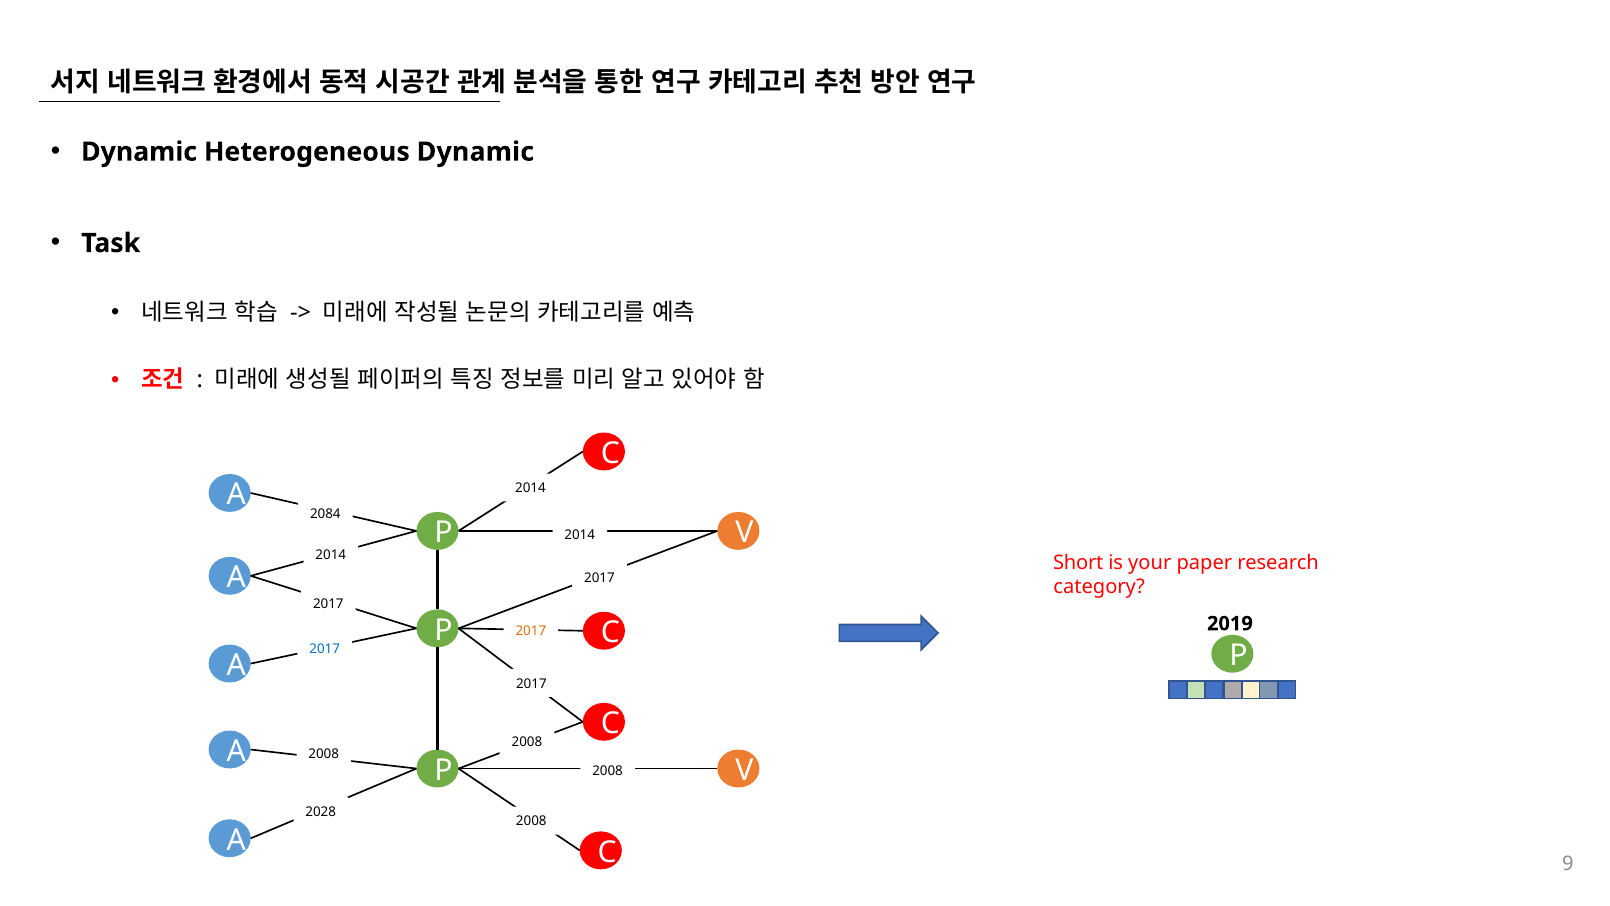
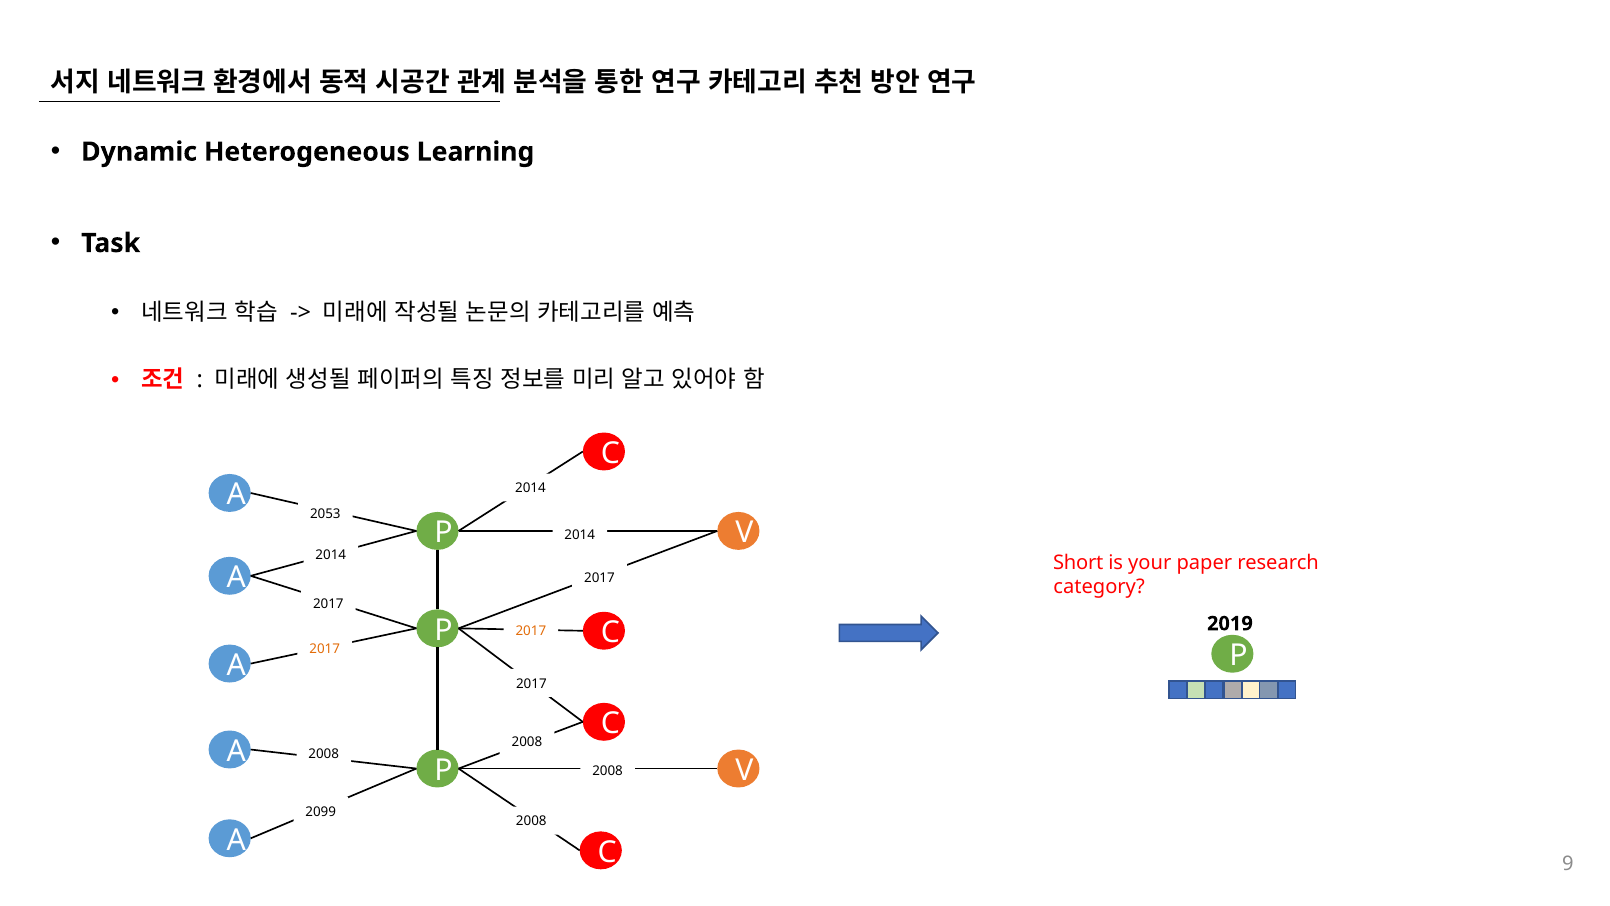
Heterogeneous Dynamic: Dynamic -> Learning
2084: 2084 -> 2053
2017 at (325, 649) colour: blue -> orange
2028: 2028 -> 2099
